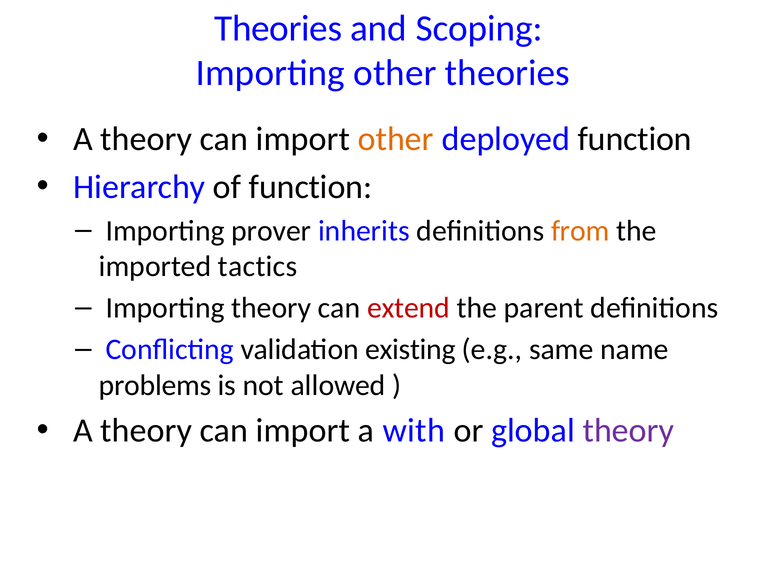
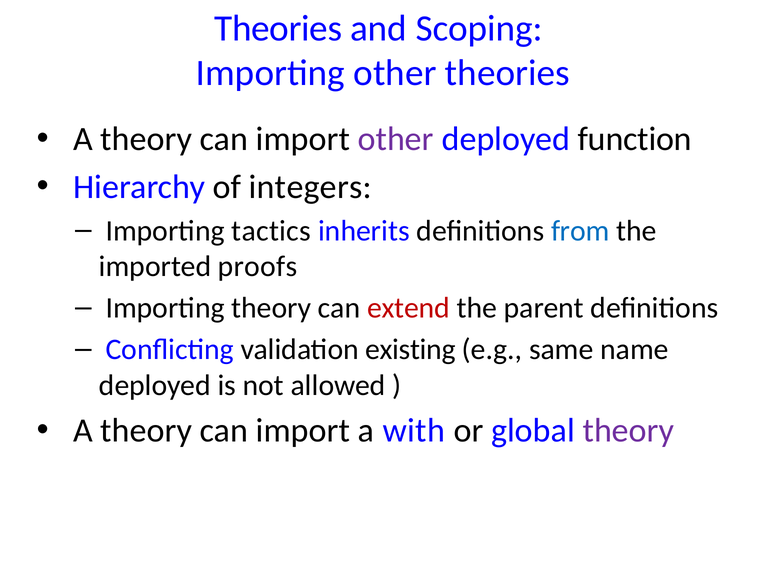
other at (396, 139) colour: orange -> purple
of function: function -> integers
prover: prover -> tactics
from colour: orange -> blue
tactics: tactics -> proofs
problems at (155, 386): problems -> deployed
